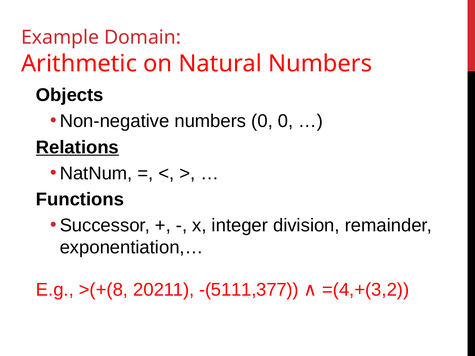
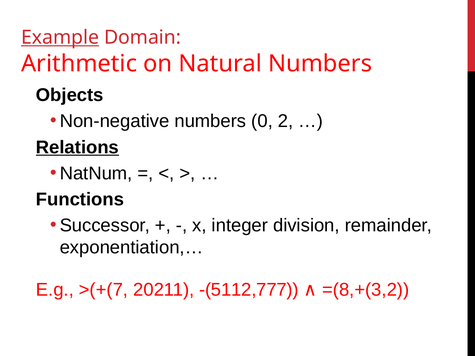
Example underline: none -> present
0 0: 0 -> 2
>(+(8: >(+(8 -> >(+(7
-(5111,377: -(5111,377 -> -(5112,777
=(4,+(3,2: =(4,+(3,2 -> =(8,+(3,2
